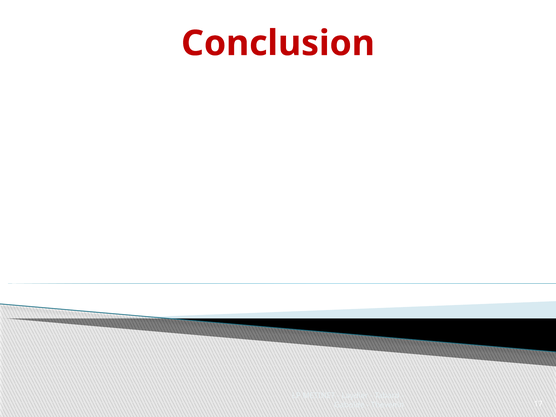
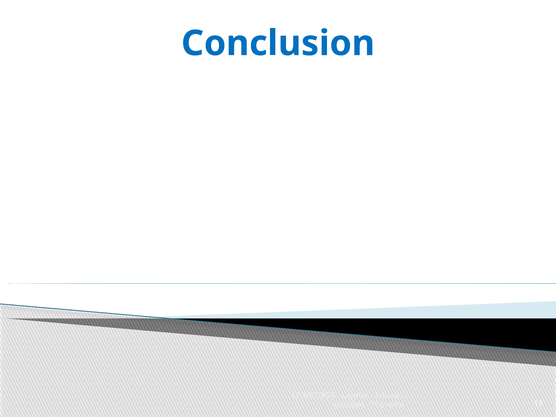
Conclusion colour: red -> blue
